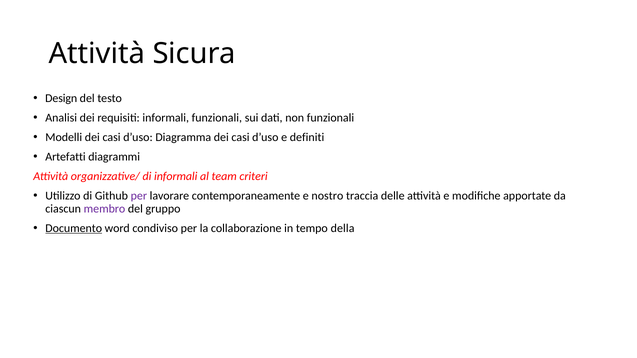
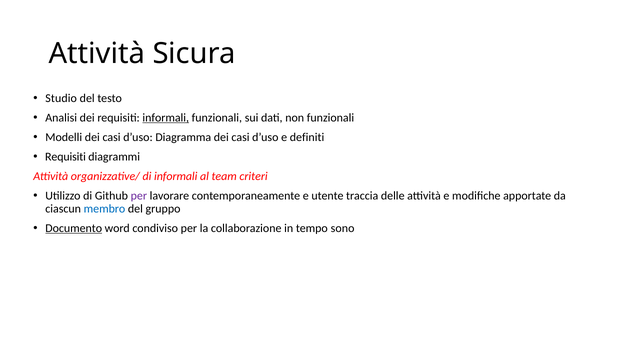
Design: Design -> Studio
informali at (166, 118) underline: none -> present
Artefatti at (66, 157): Artefatti -> Requisiti
nostro: nostro -> utente
membro colour: purple -> blue
della: della -> sono
